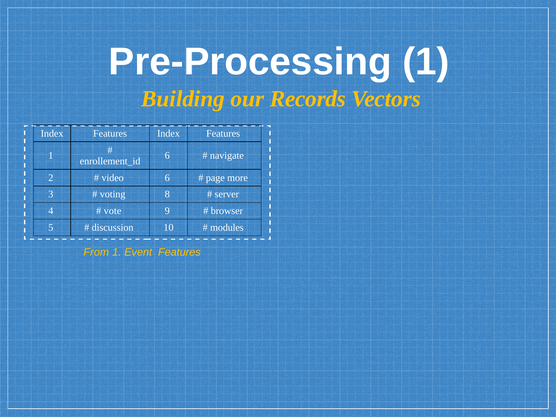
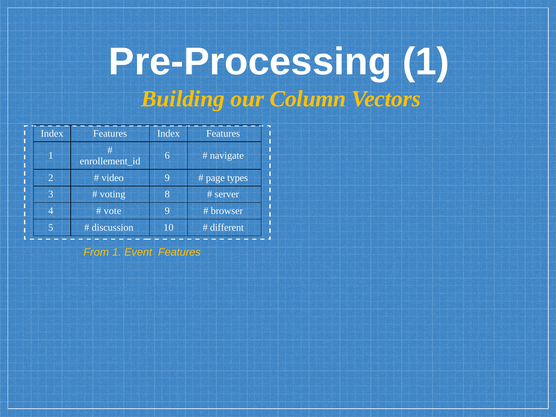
Records: Records -> Column
video 6: 6 -> 9
more: more -> types
modules: modules -> different
